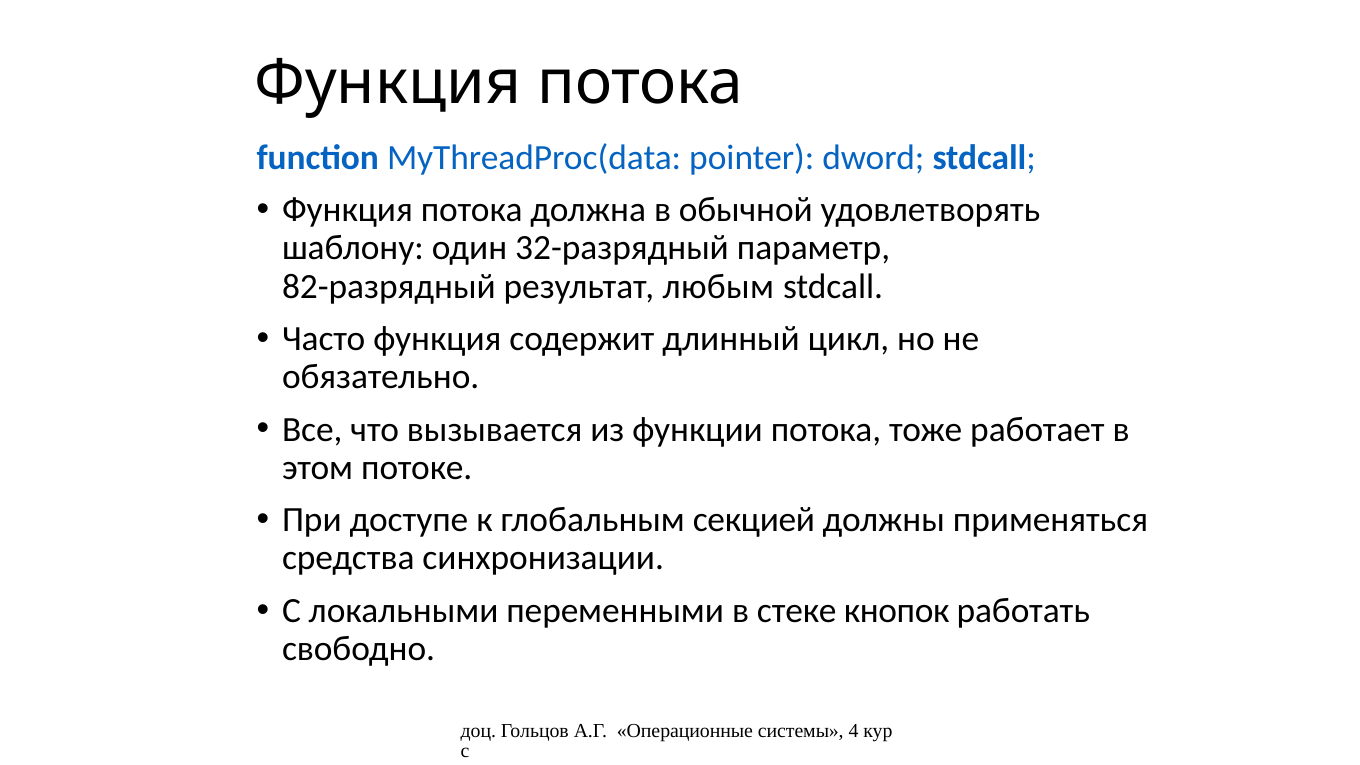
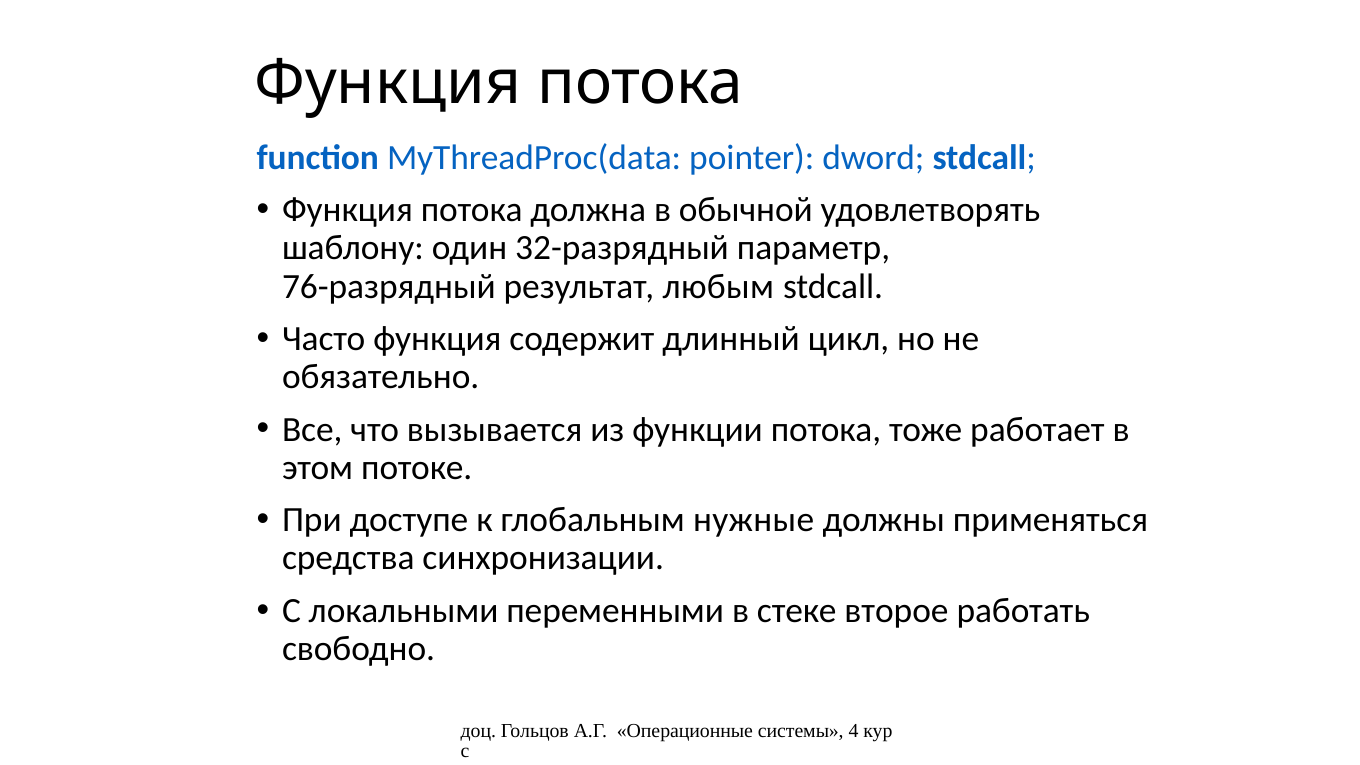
82-разрядный: 82-разрядный -> 76-разрядный
секцией: секцией -> нужные
кнопок: кнопок -> второе
